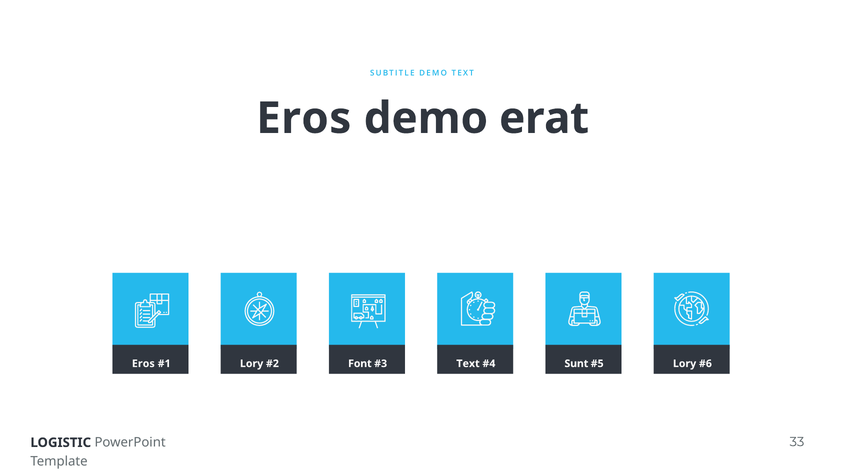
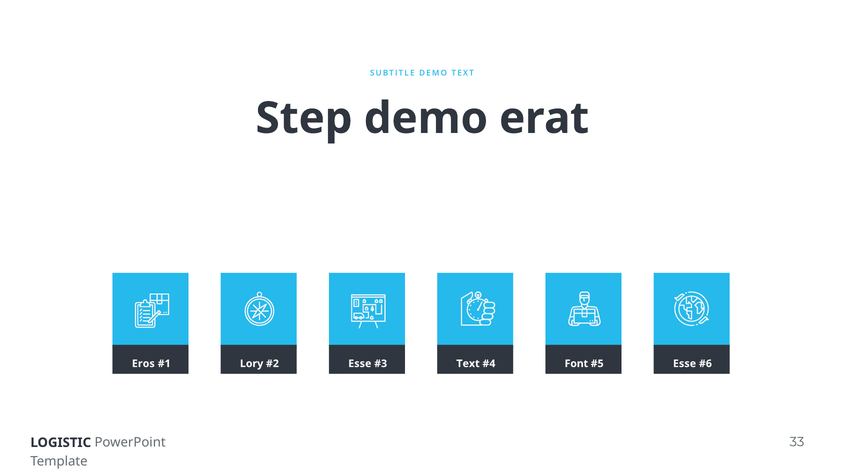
Eros at (304, 118): Eros -> Step
Font at (360, 363): Font -> Esse
Sunt: Sunt -> Font
Lory at (685, 363): Lory -> Esse
